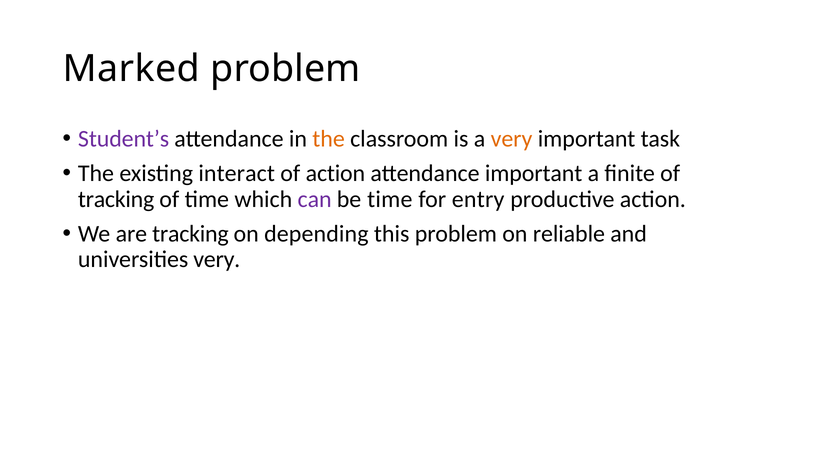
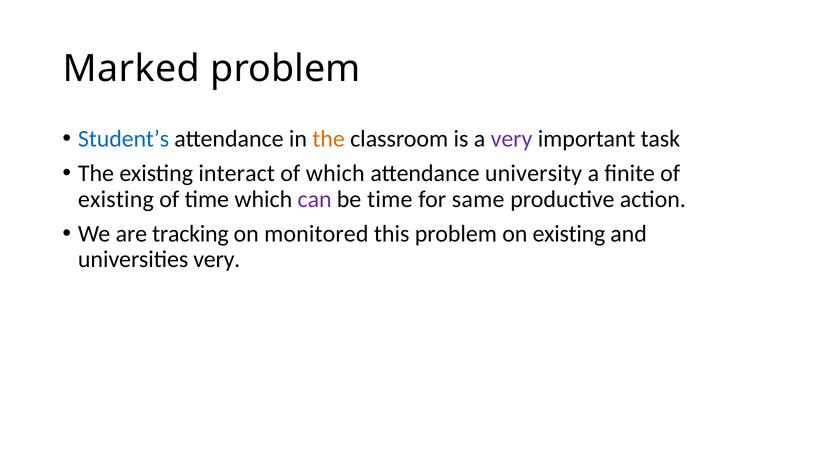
Student’s colour: purple -> blue
very at (511, 139) colour: orange -> purple
of action: action -> which
attendance important: important -> university
tracking at (116, 199): tracking -> existing
entry: entry -> same
depending: depending -> monitored
on reliable: reliable -> existing
